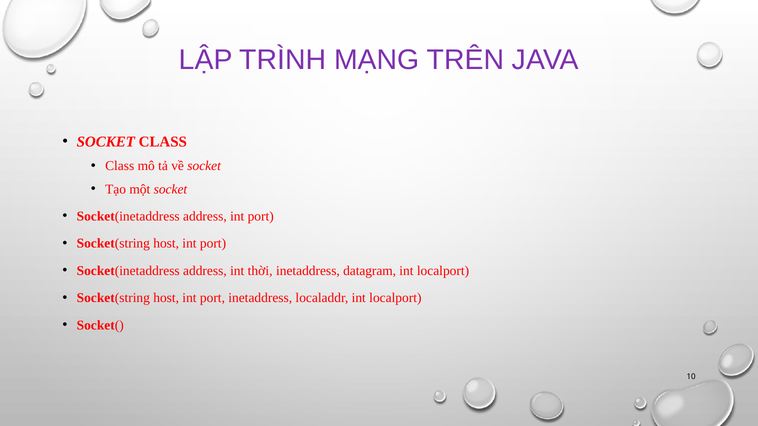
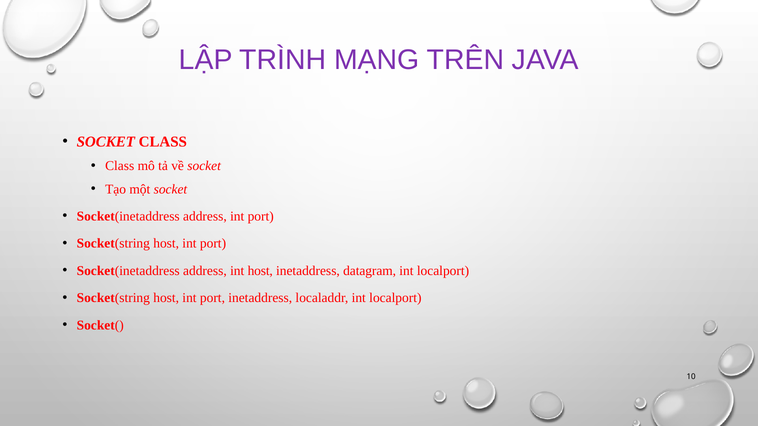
int thời: thời -> host
